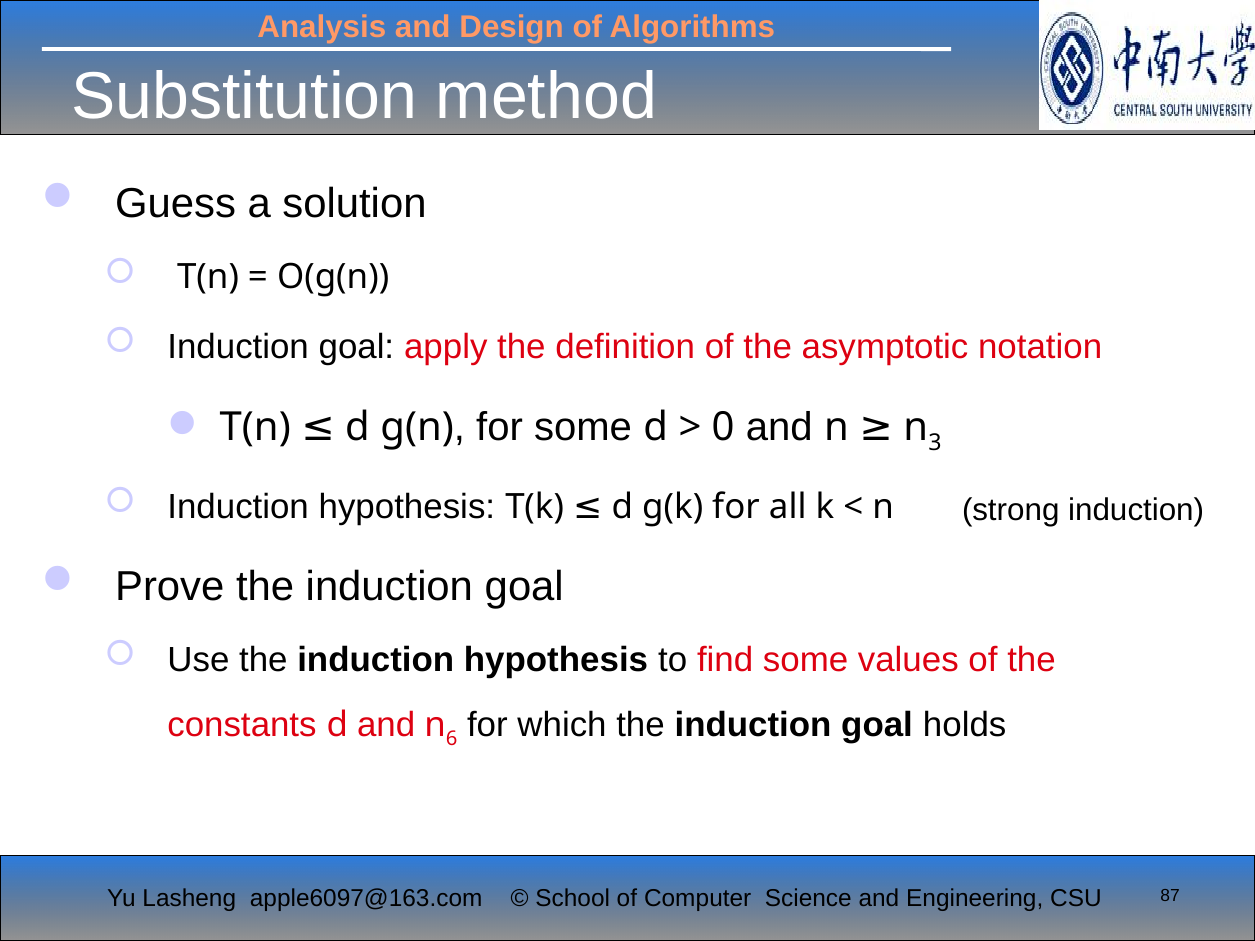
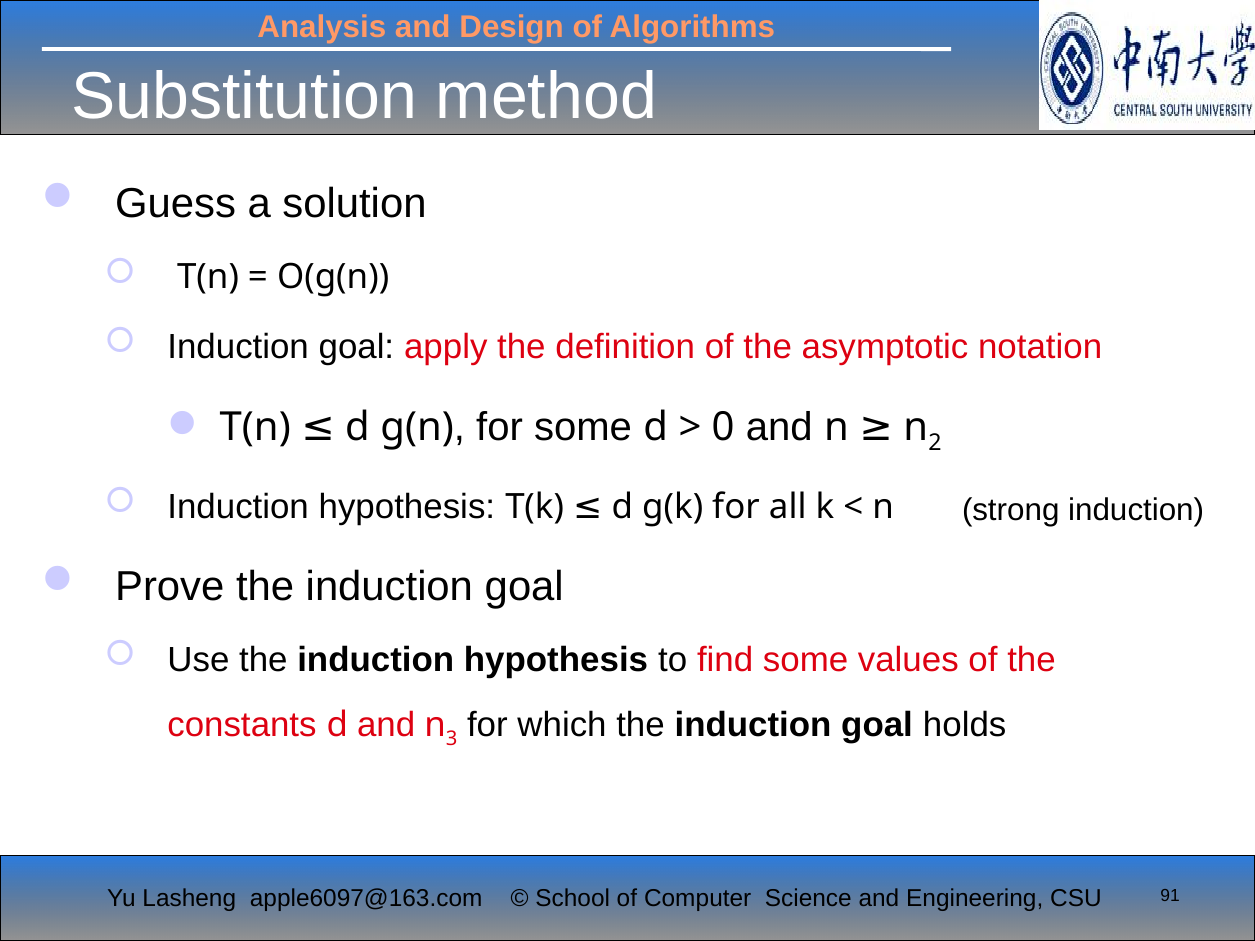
3: 3 -> 2
6: 6 -> 3
87: 87 -> 91
